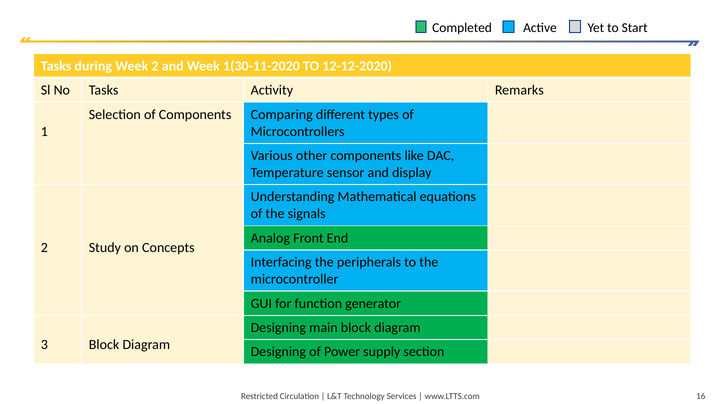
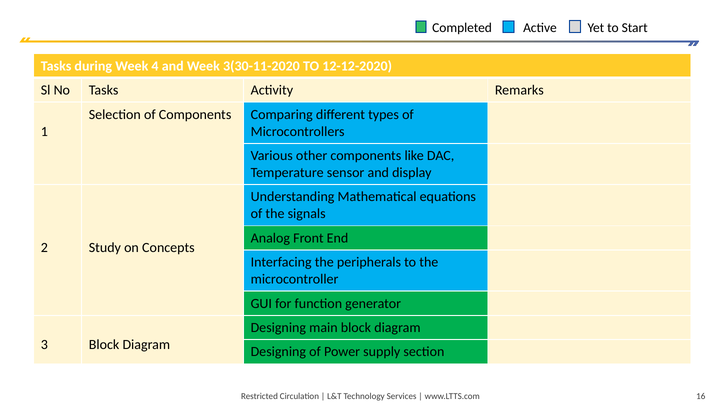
Week 2: 2 -> 4
1(30-11-2020: 1(30-11-2020 -> 3(30-11-2020
